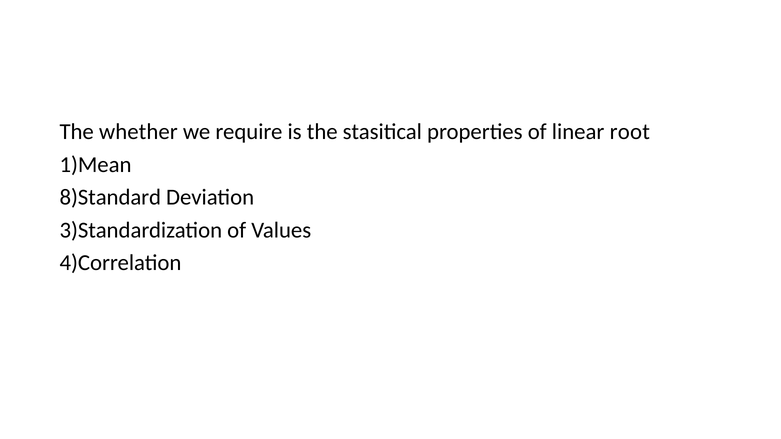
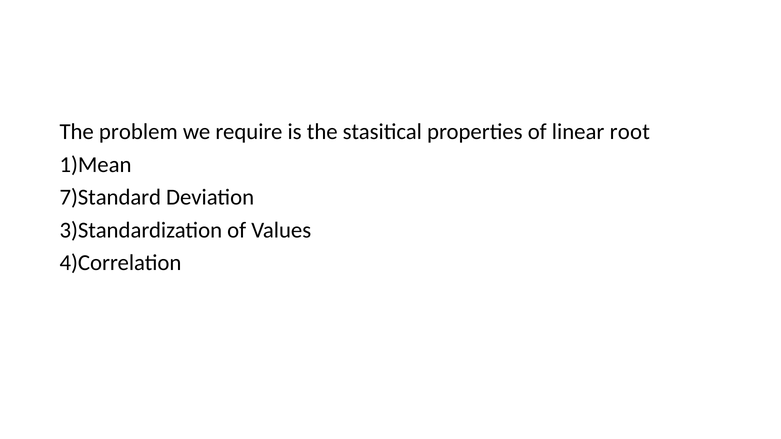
whether: whether -> problem
8)Standard: 8)Standard -> 7)Standard
